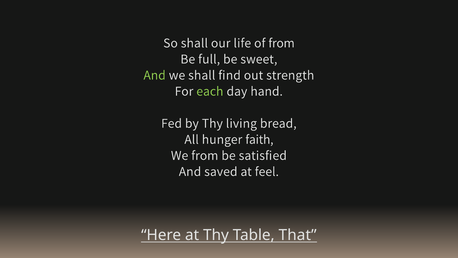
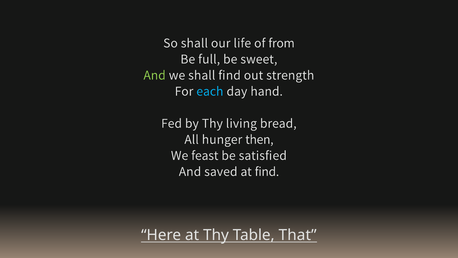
each colour: light green -> light blue
faith: faith -> then
We from: from -> feast
at feel: feel -> find
